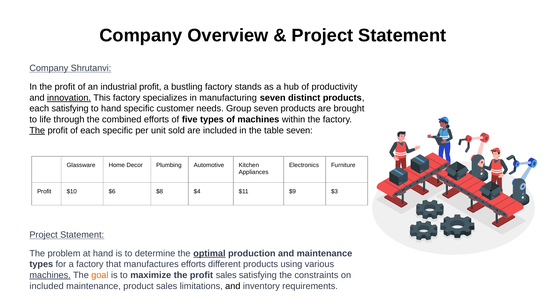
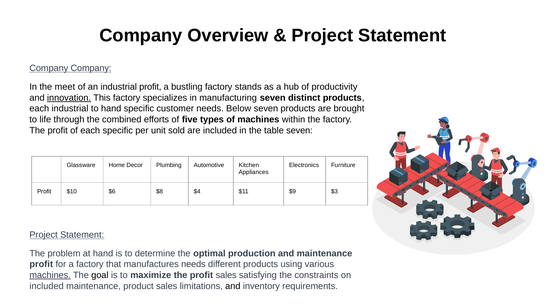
Company Shrutanvi: Shrutanvi -> Company
In the profit: profit -> meet
each satisfying: satisfying -> industrial
Group: Group -> Below
The at (37, 130) underline: present -> none
optimal underline: present -> none
types at (41, 264): types -> profit
manufactures efforts: efforts -> needs
goal colour: orange -> black
